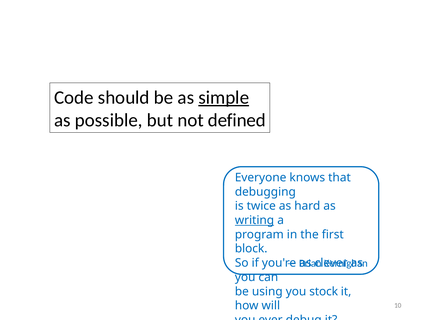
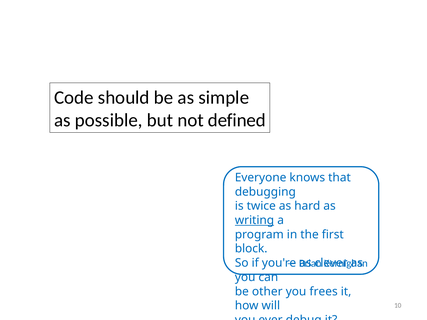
simple underline: present -> none
using: using -> other
stock: stock -> frees
